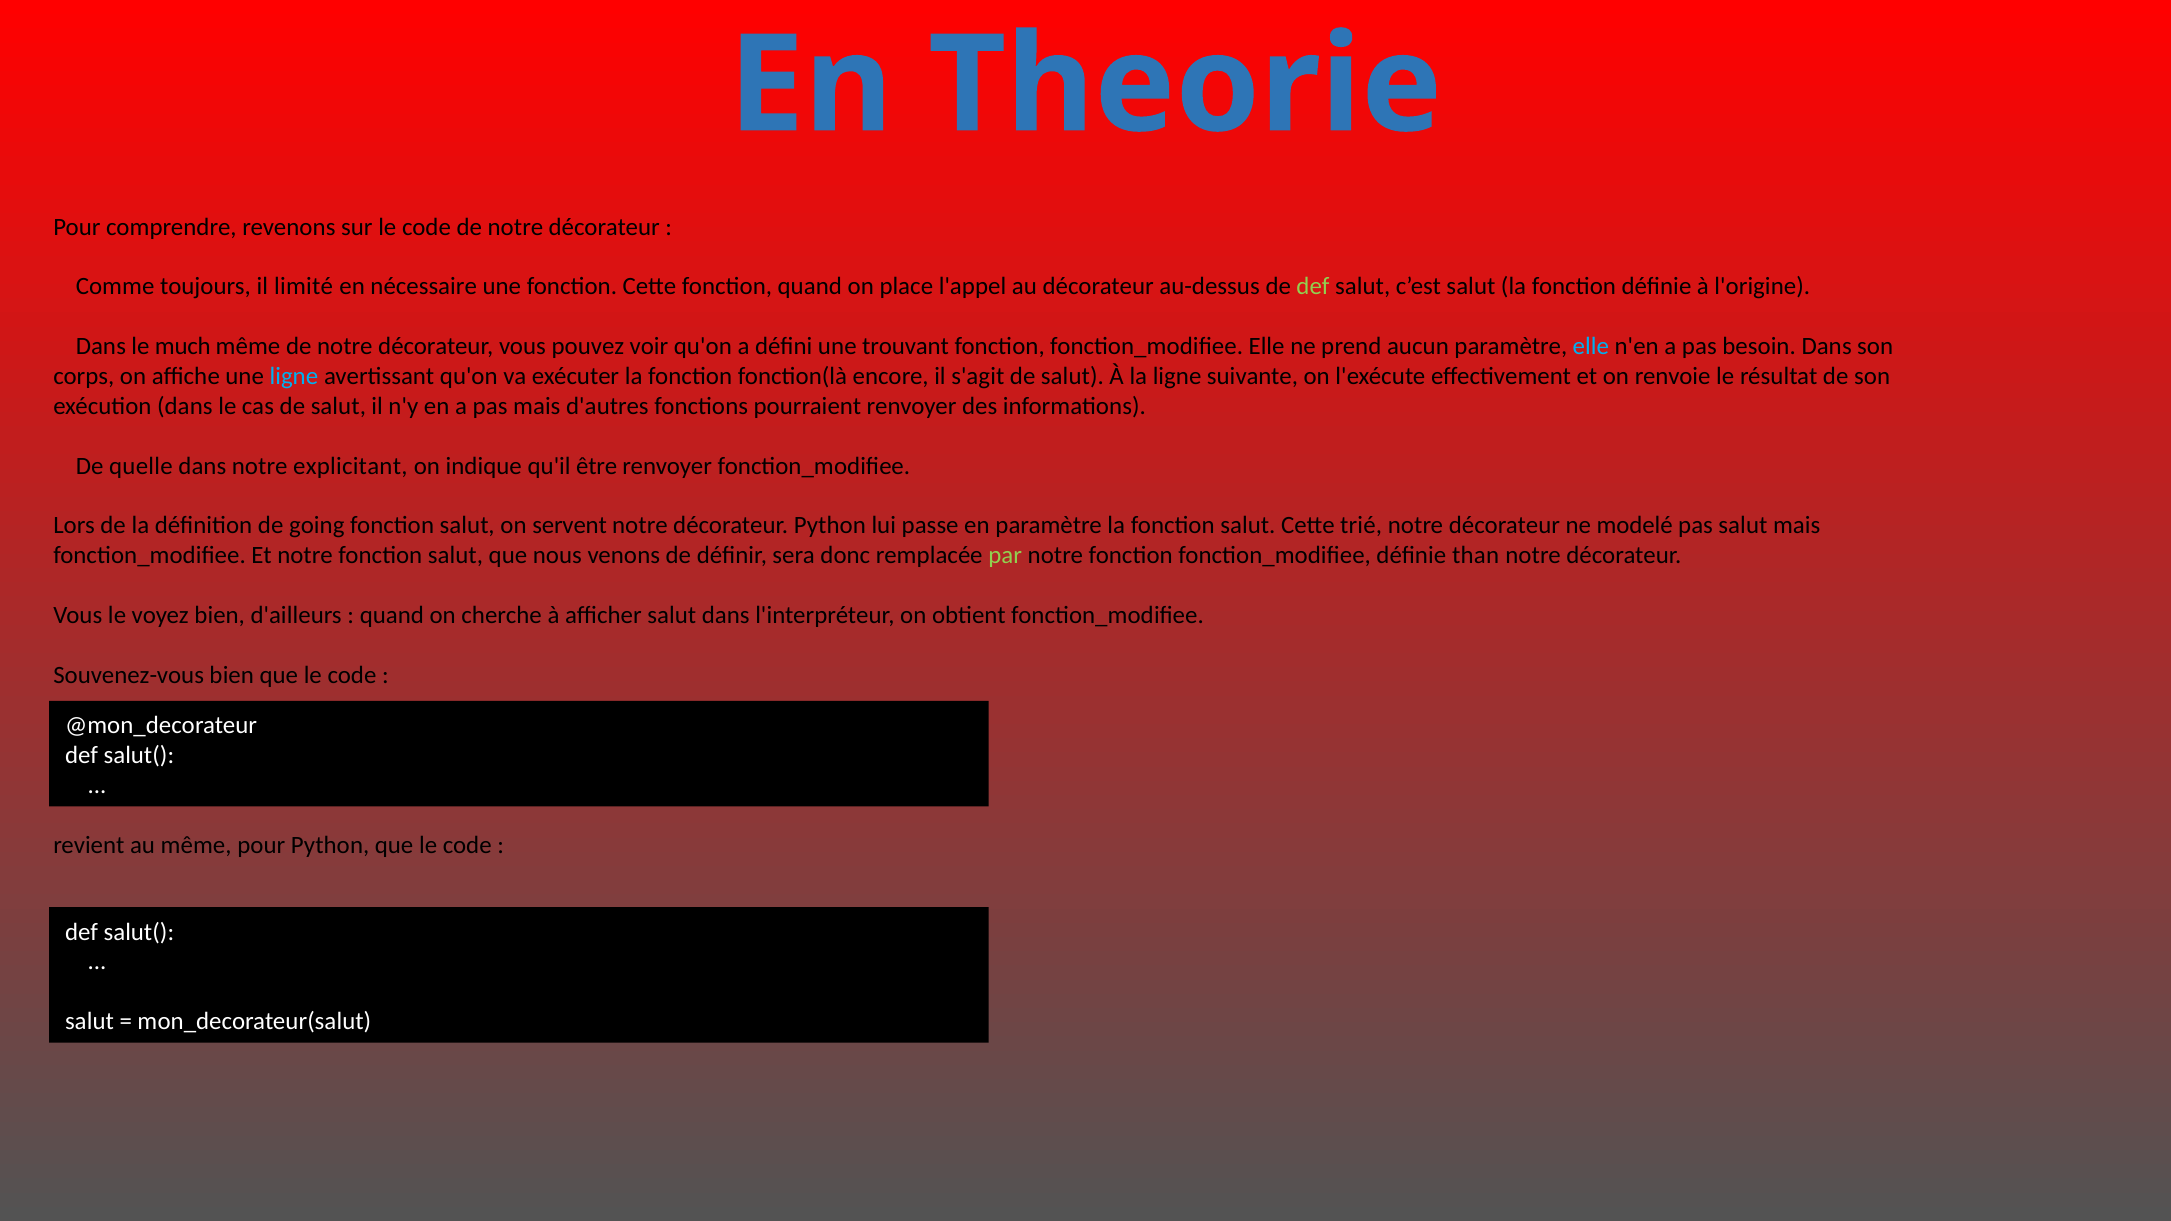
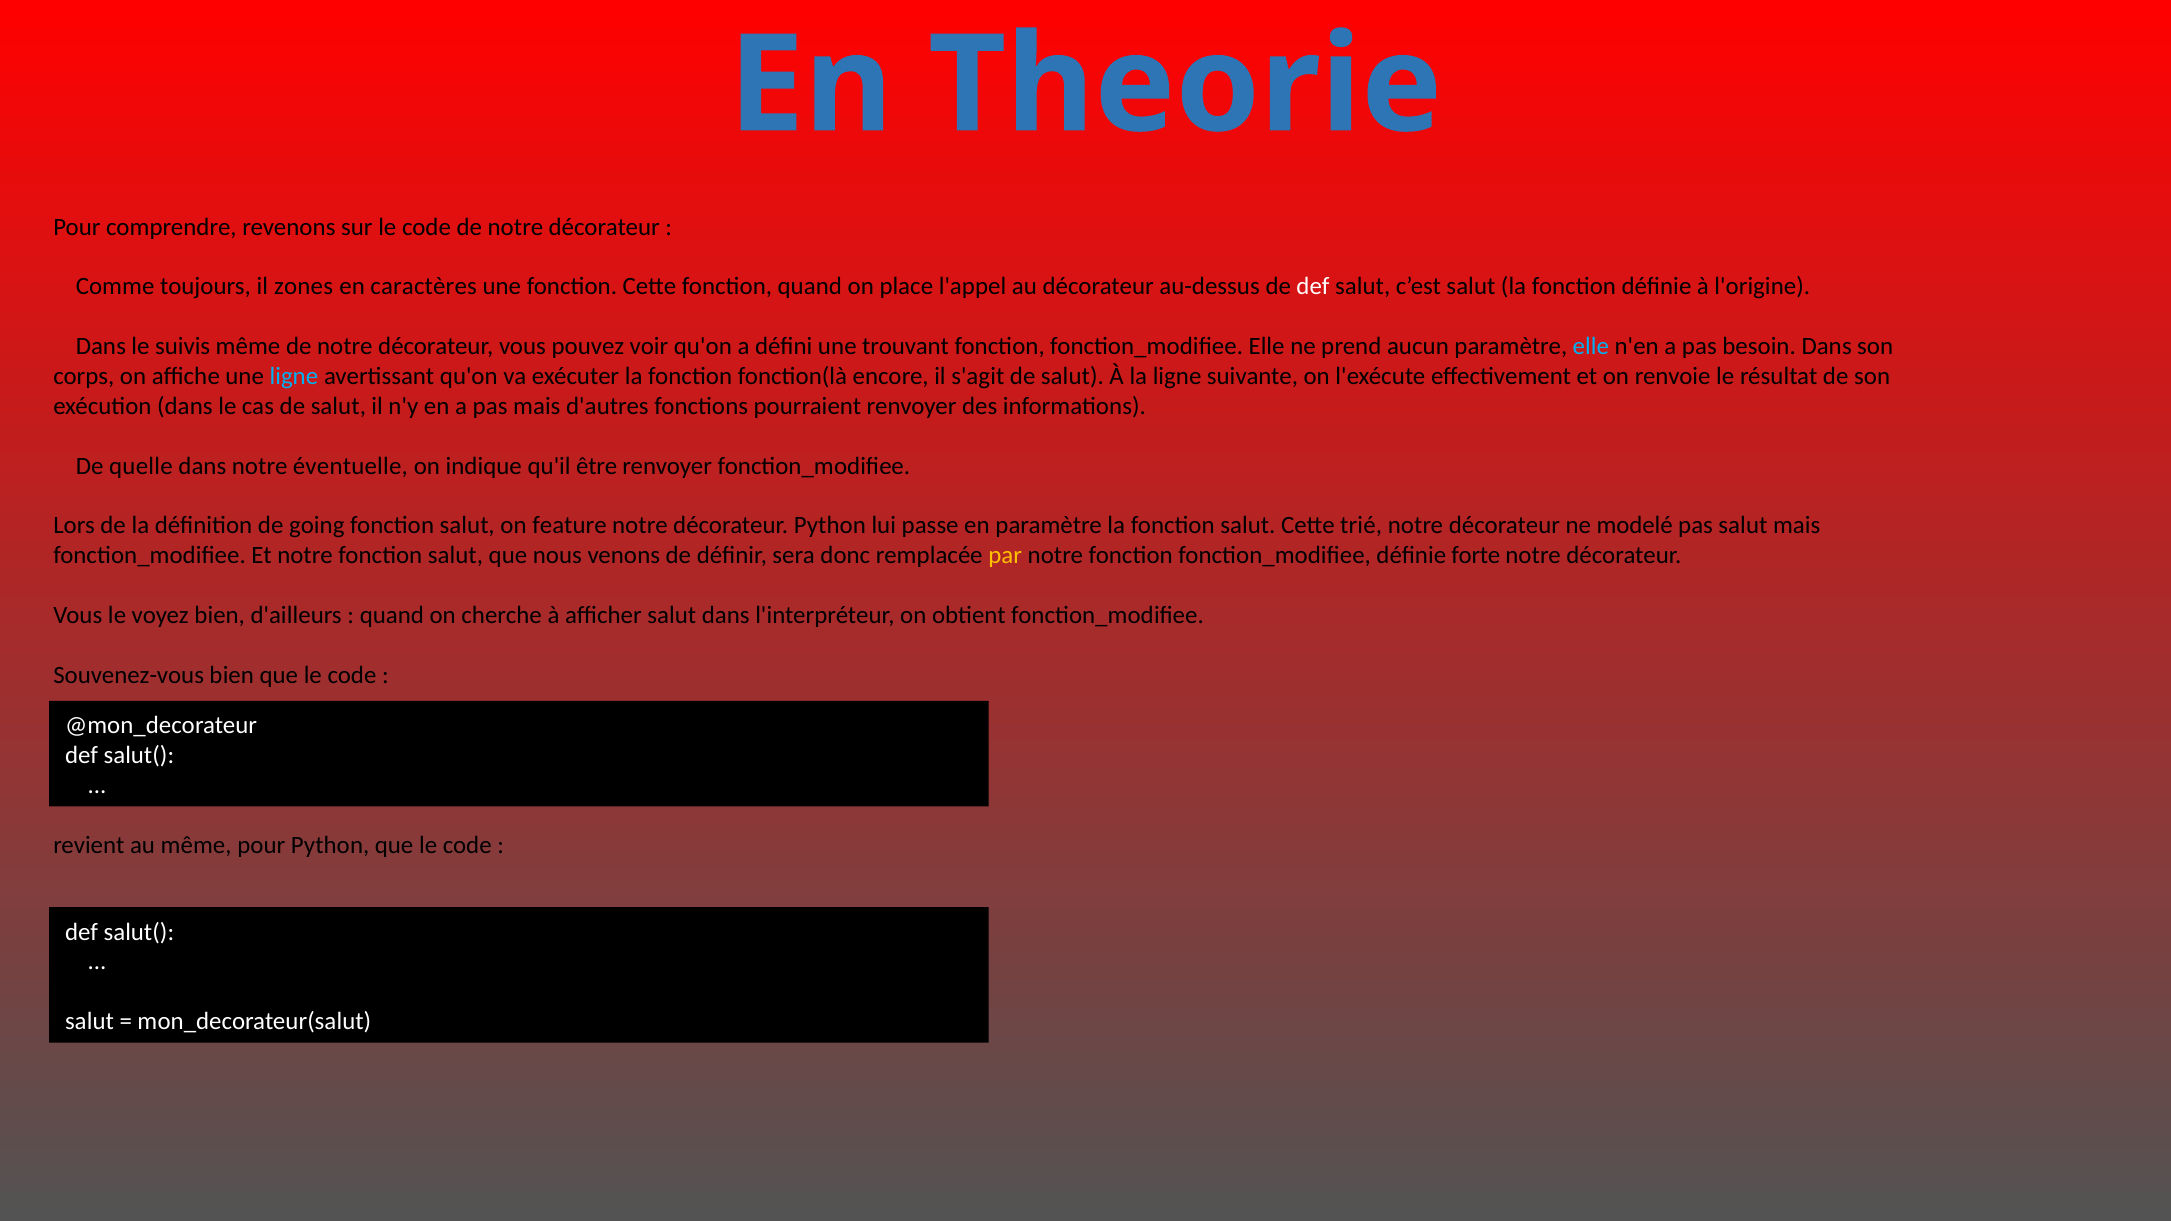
limité: limité -> zones
nécessaire: nécessaire -> caractères
def at (1313, 287) colour: light green -> white
much: much -> suivis
explicitant: explicitant -> éventuelle
servent: servent -> feature
par colour: light green -> yellow
than: than -> forte
